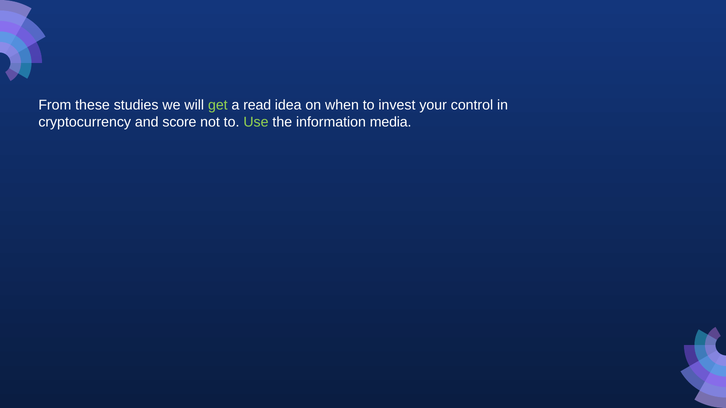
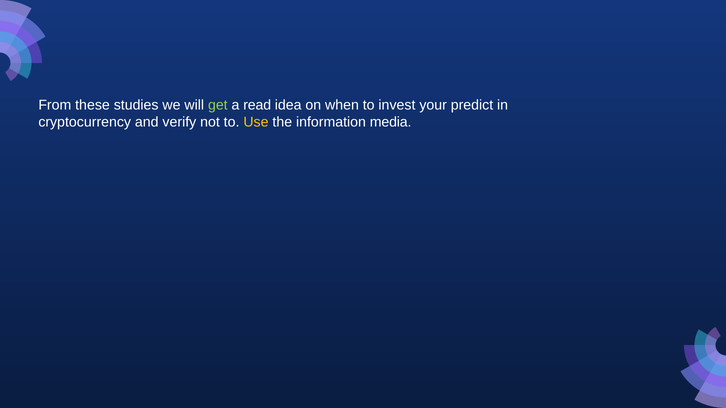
control: control -> predict
score: score -> verify
Use colour: light green -> yellow
